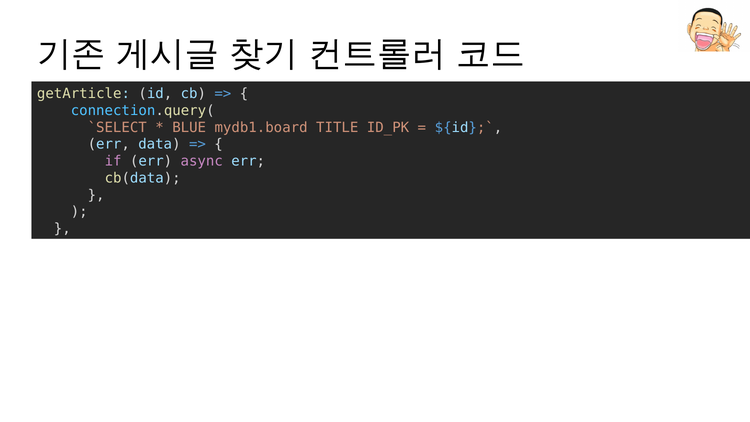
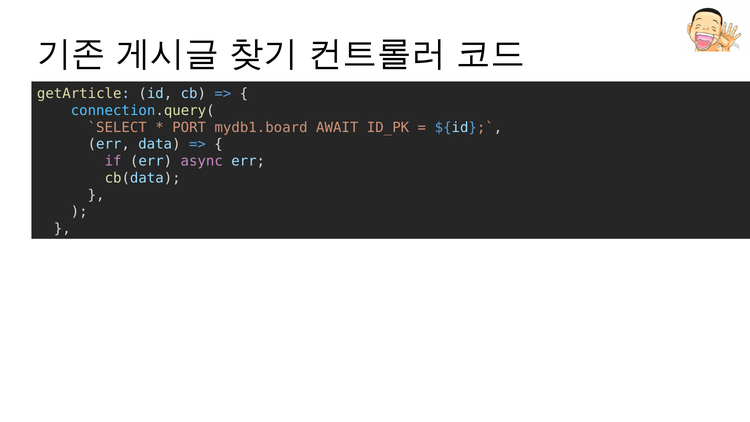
BLUE: BLUE -> PORT
TITLE: TITLE -> AWAIT
